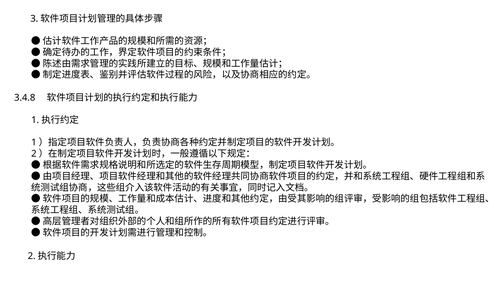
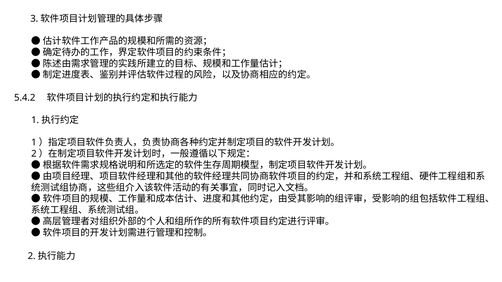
3.4.8: 3.4.8 -> 5.4.2
